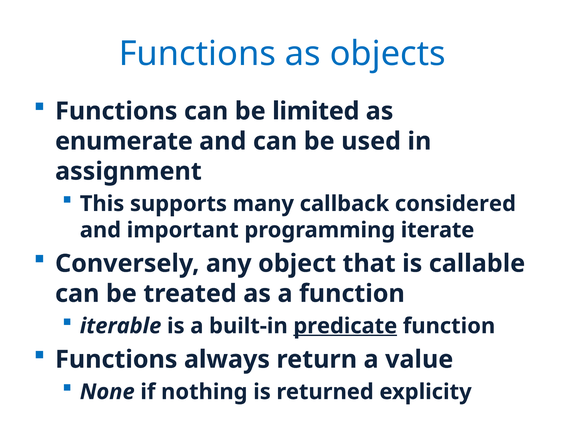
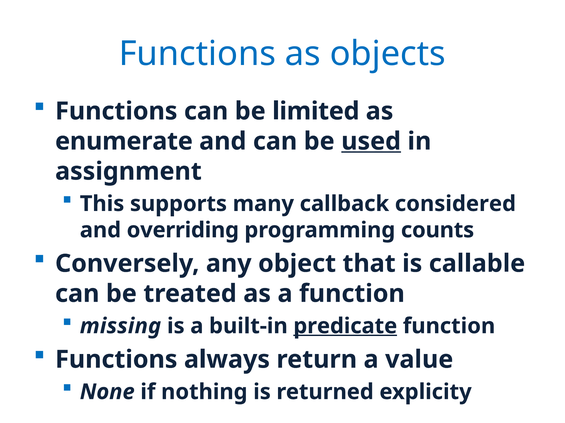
used underline: none -> present
important: important -> overriding
iterate: iterate -> counts
iterable: iterable -> missing
